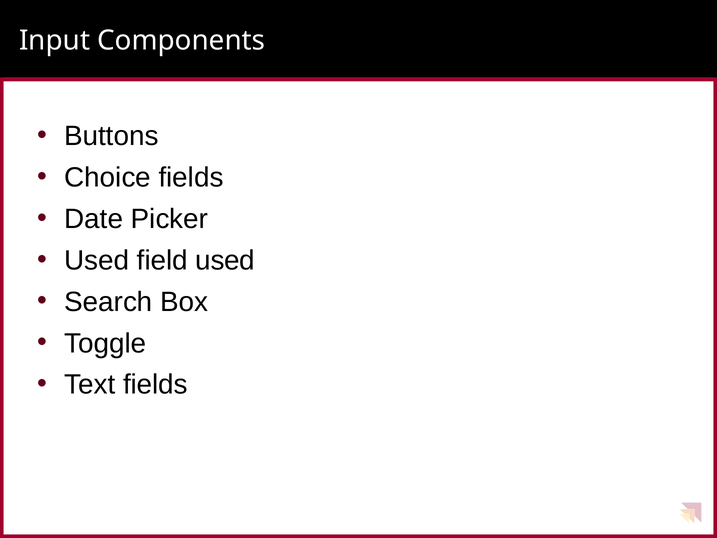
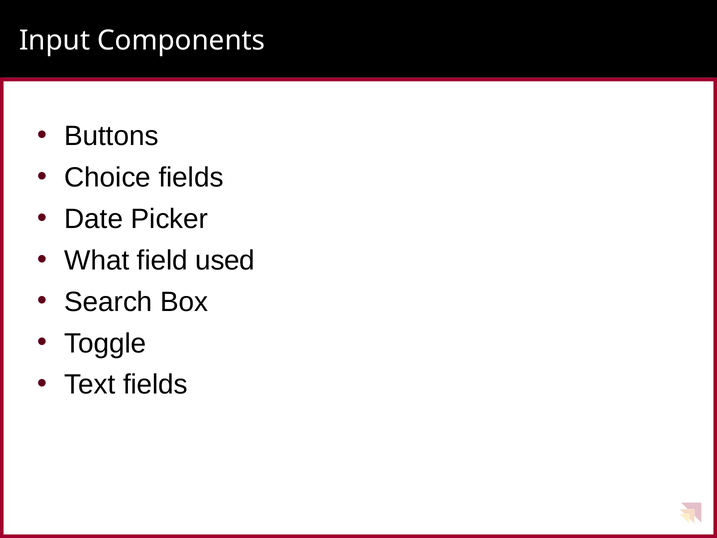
Used at (97, 260): Used -> What
